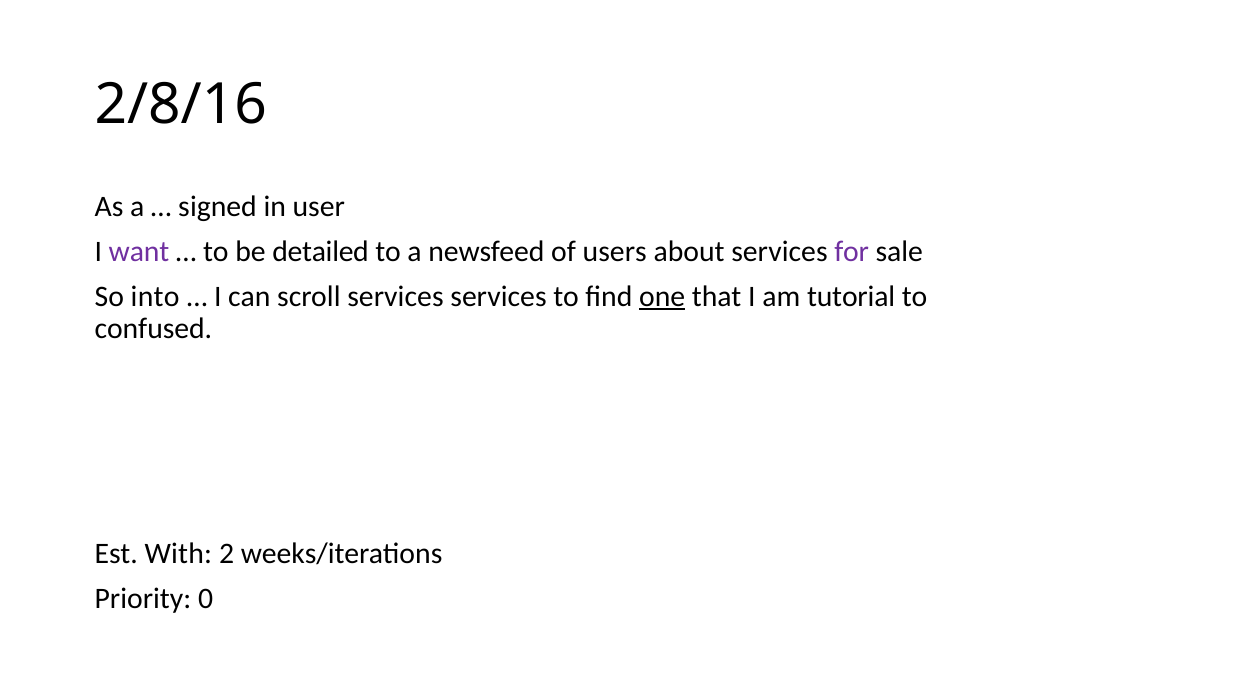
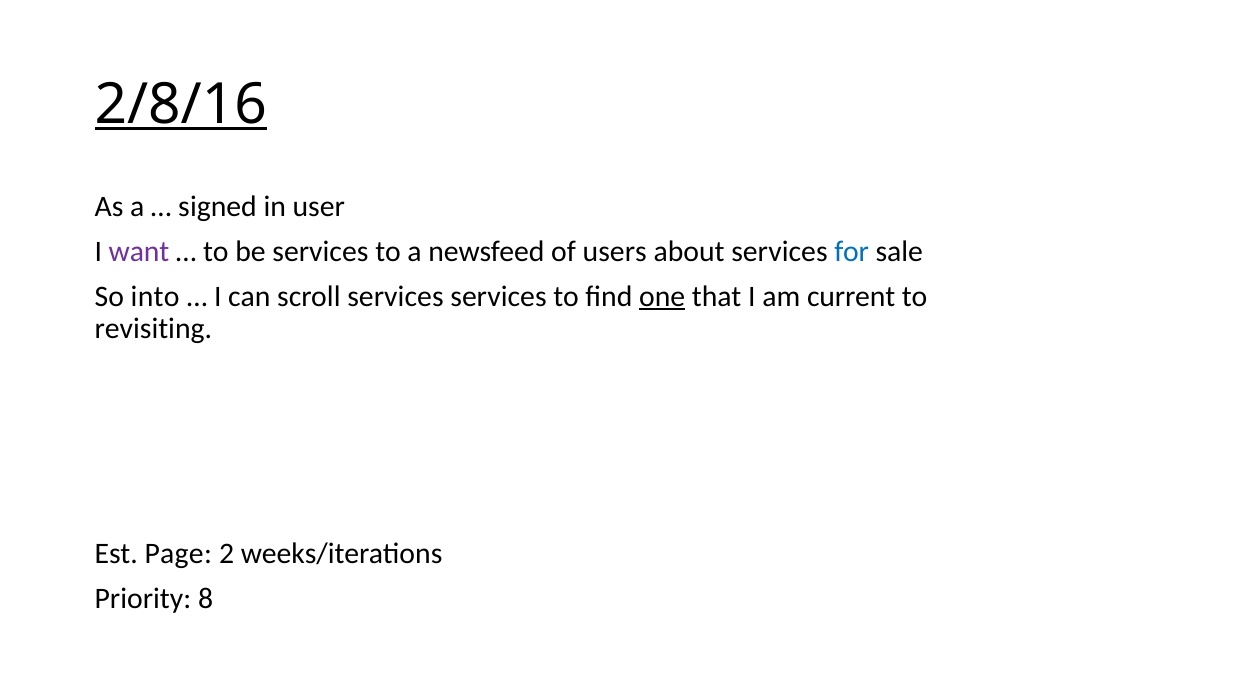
2/8/16 underline: none -> present
be detailed: detailed -> services
for colour: purple -> blue
tutorial: tutorial -> current
confused: confused -> revisiting
With: With -> Page
0: 0 -> 8
